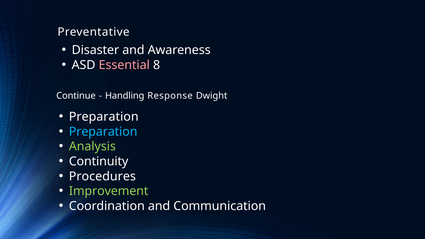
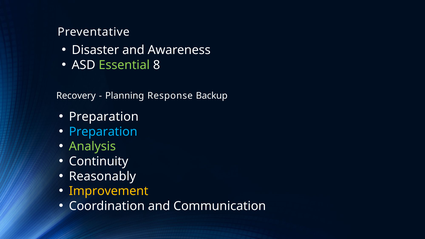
Essential colour: pink -> light green
Continue: Continue -> Recovery
Handling: Handling -> Planning
Dwight: Dwight -> Backup
Procedures: Procedures -> Reasonably
Improvement colour: light green -> yellow
